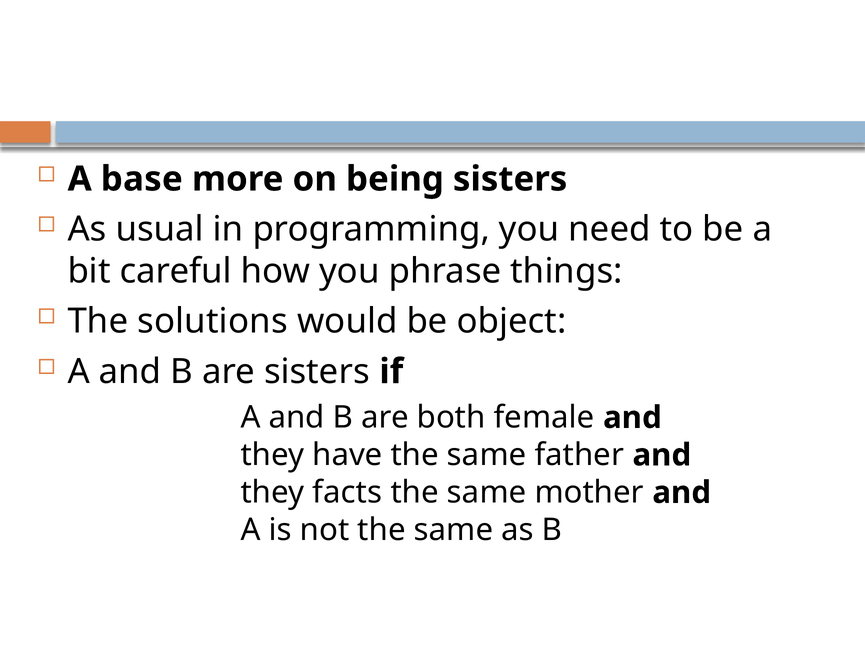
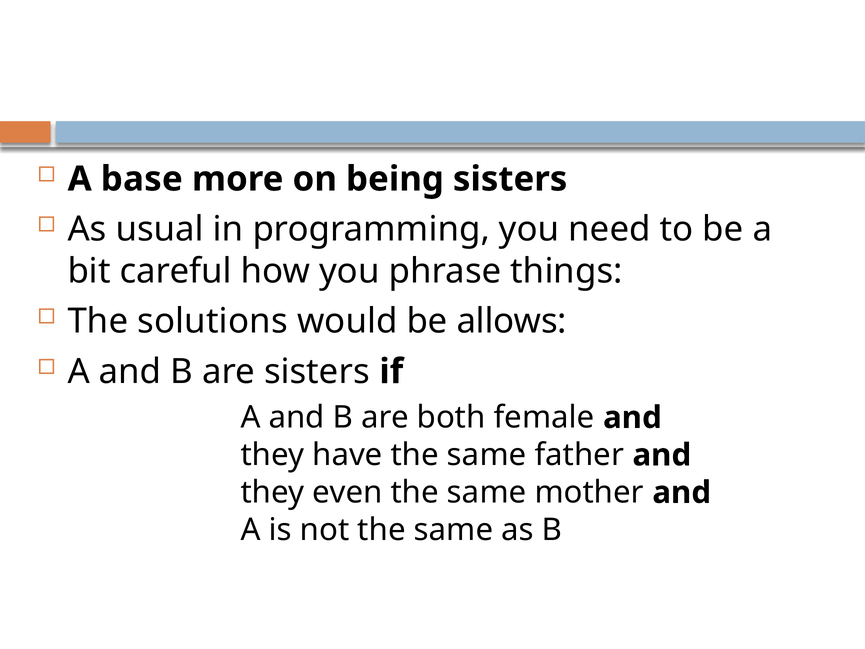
object: object -> allows
facts: facts -> even
